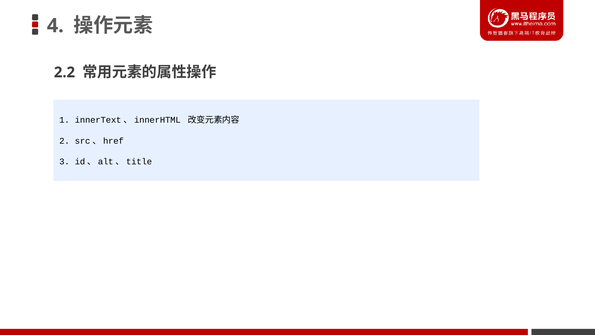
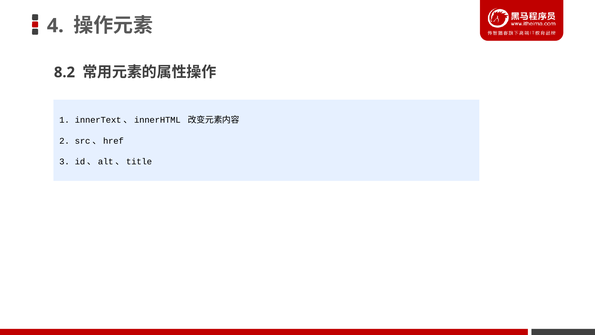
2.2: 2.2 -> 8.2
